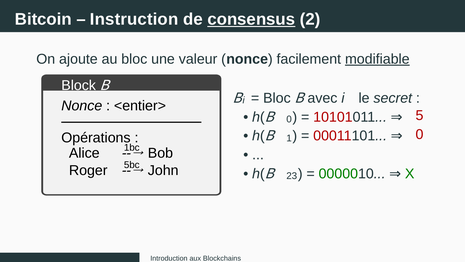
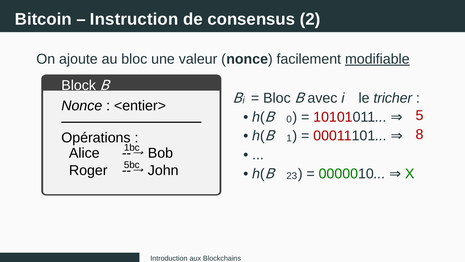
consensus underline: present -> none
secret: secret -> tricher
0 at (420, 134): 0 -> 8
